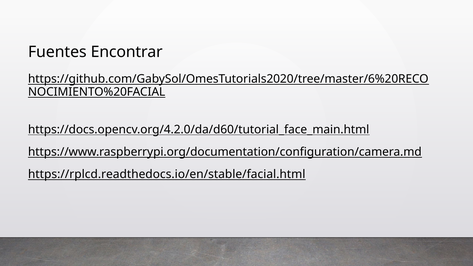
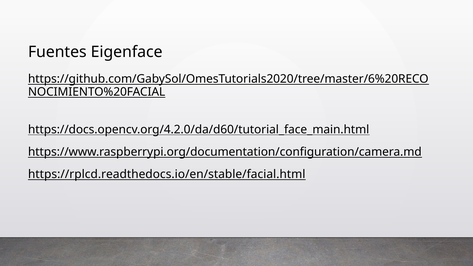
Encontrar: Encontrar -> Eigenface
